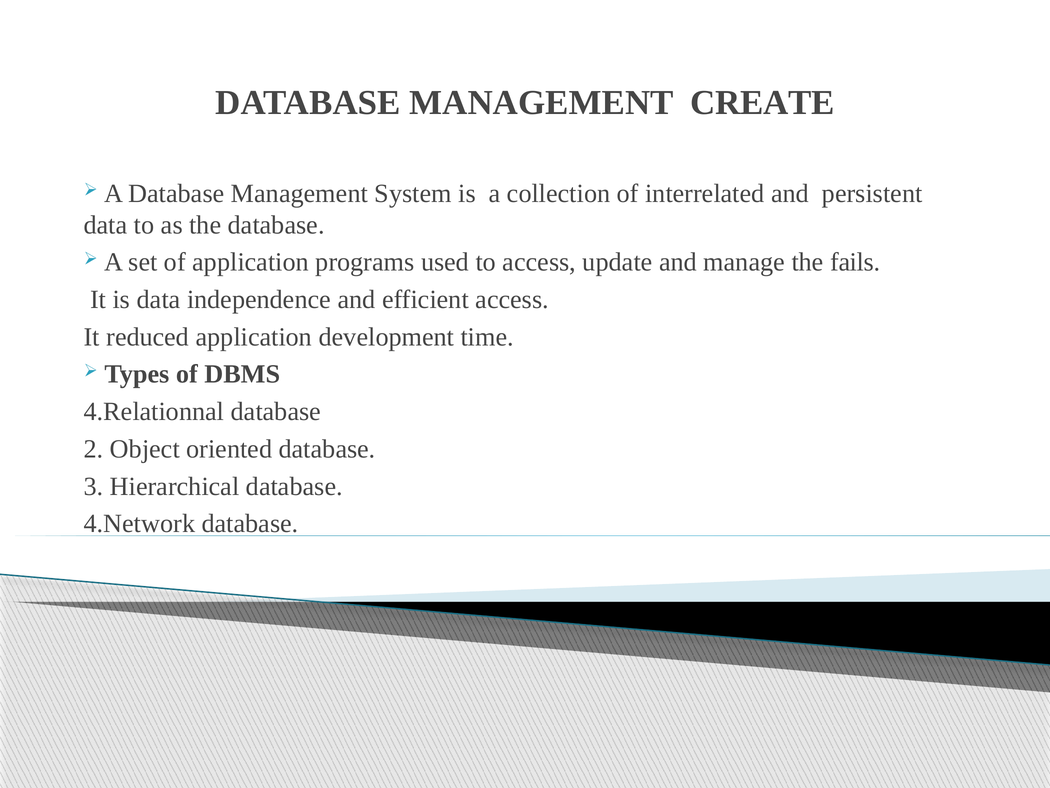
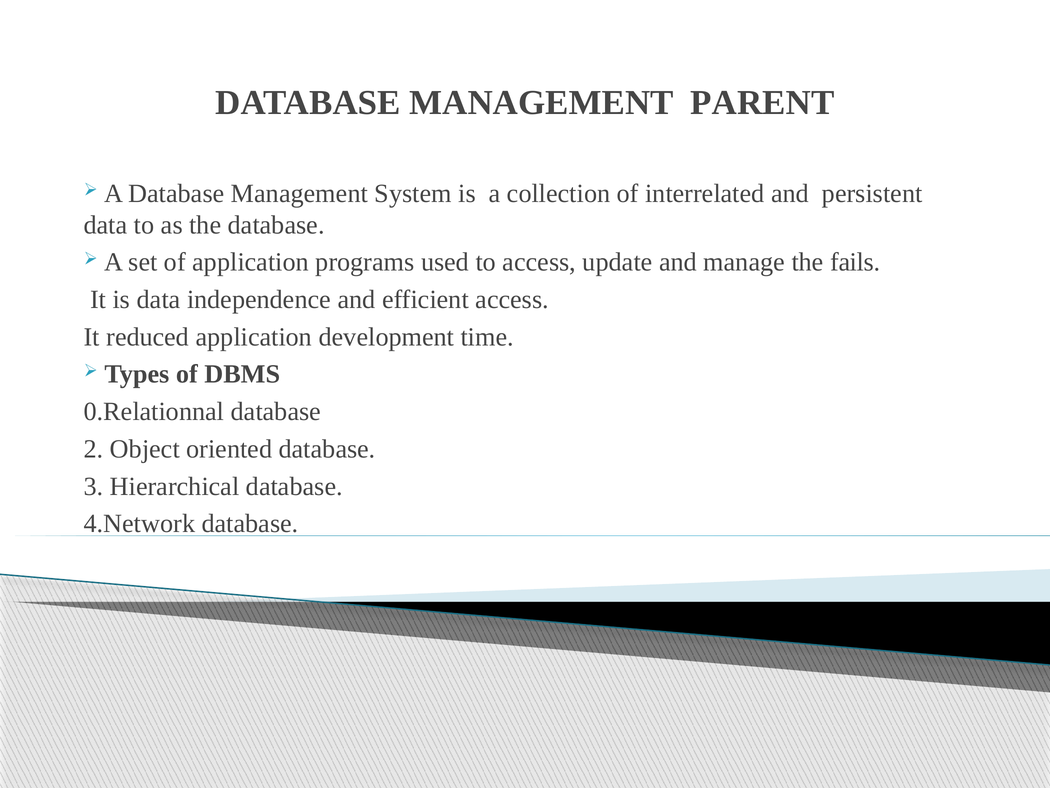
CREATE: CREATE -> PARENT
4.Relationnal: 4.Relationnal -> 0.Relationnal
